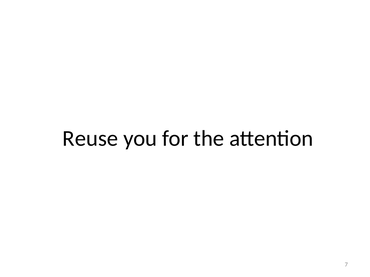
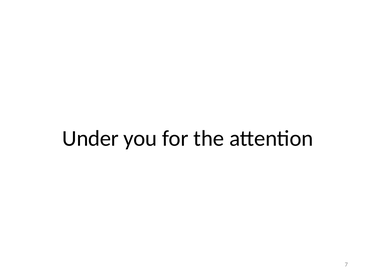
Reuse: Reuse -> Under
